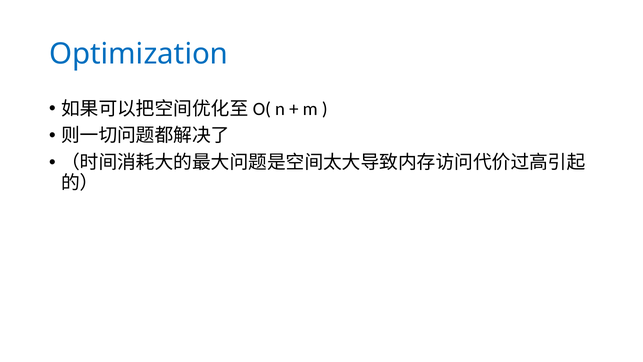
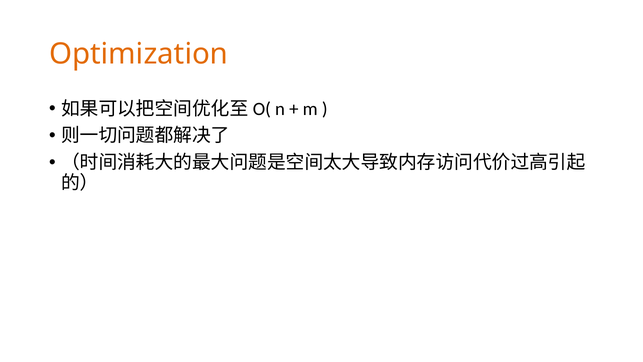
Optimization colour: blue -> orange
